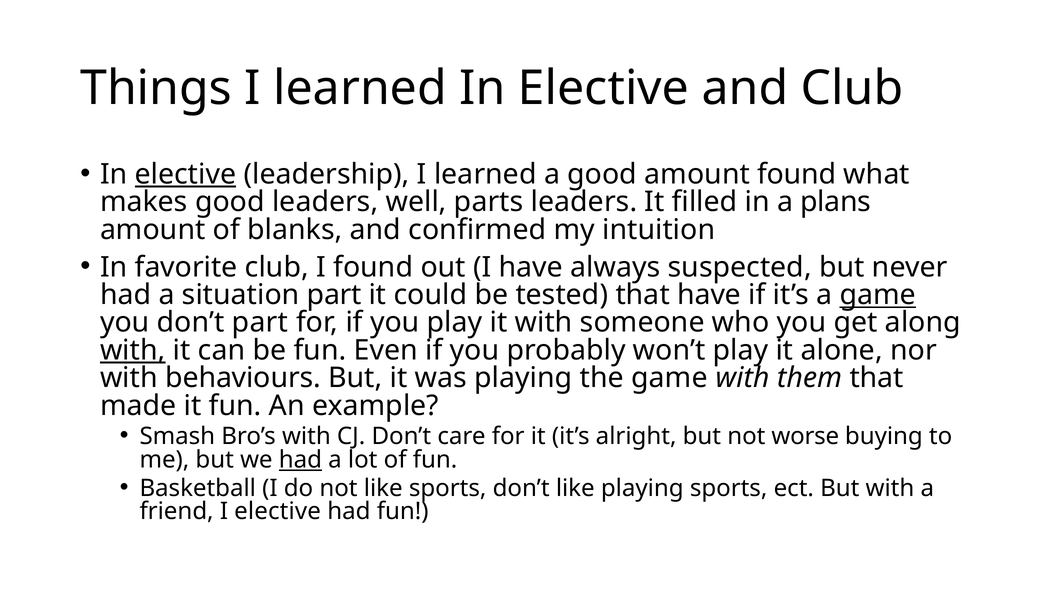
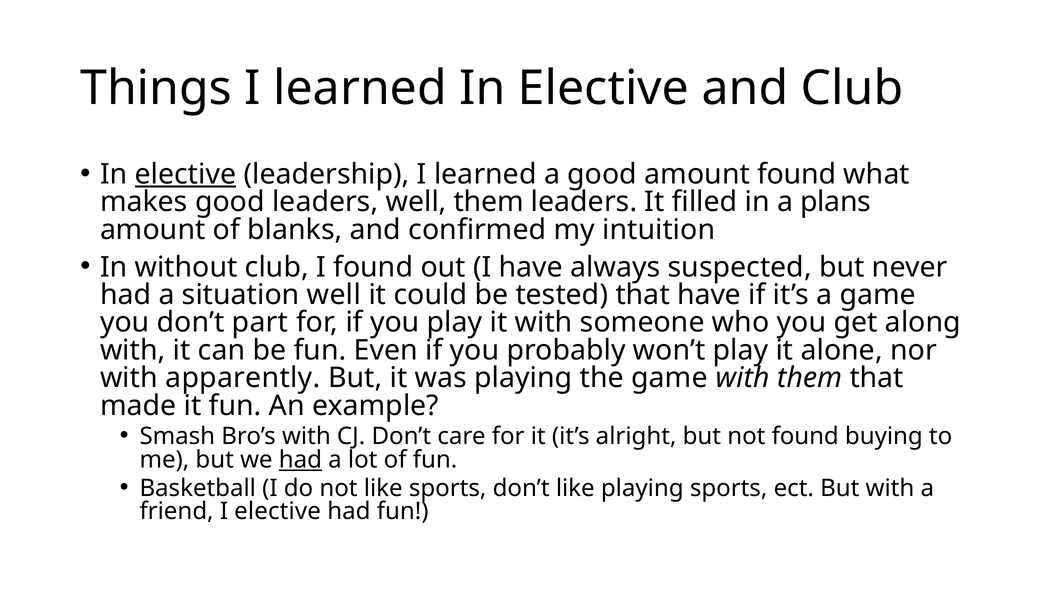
well parts: parts -> them
favorite: favorite -> without
situation part: part -> well
game at (878, 295) underline: present -> none
with at (133, 350) underline: present -> none
behaviours: behaviours -> apparently
not worse: worse -> found
